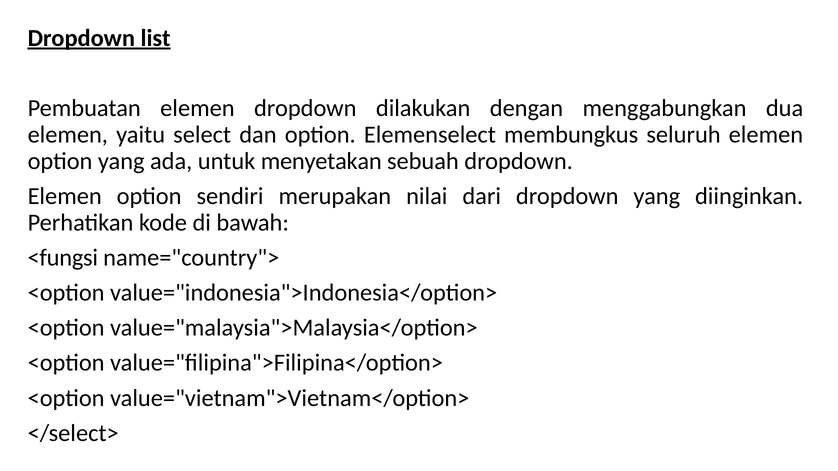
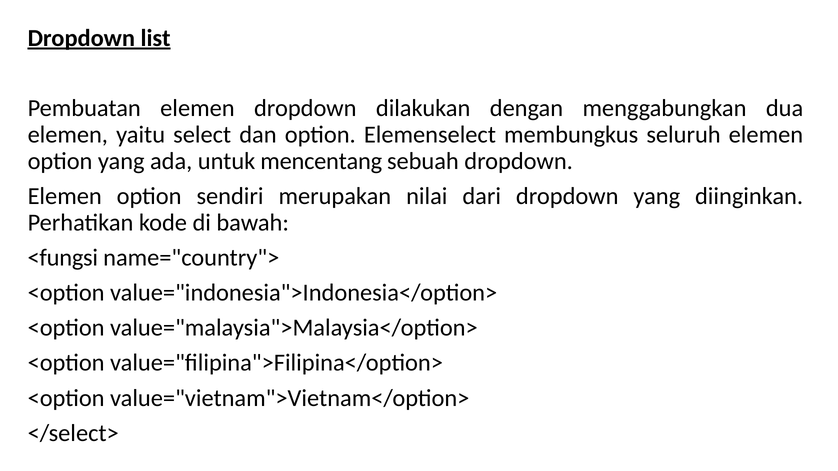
menyetakan: menyetakan -> mencentang
